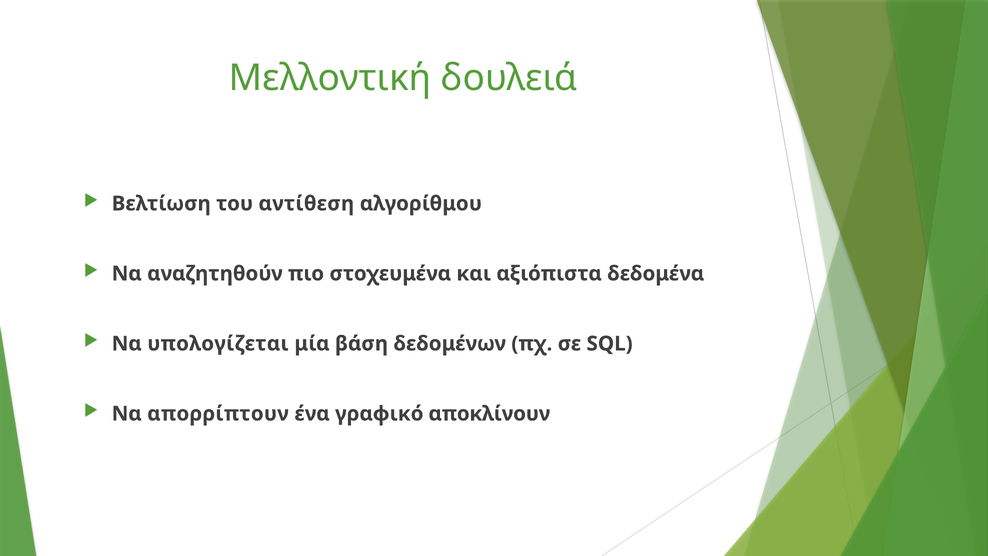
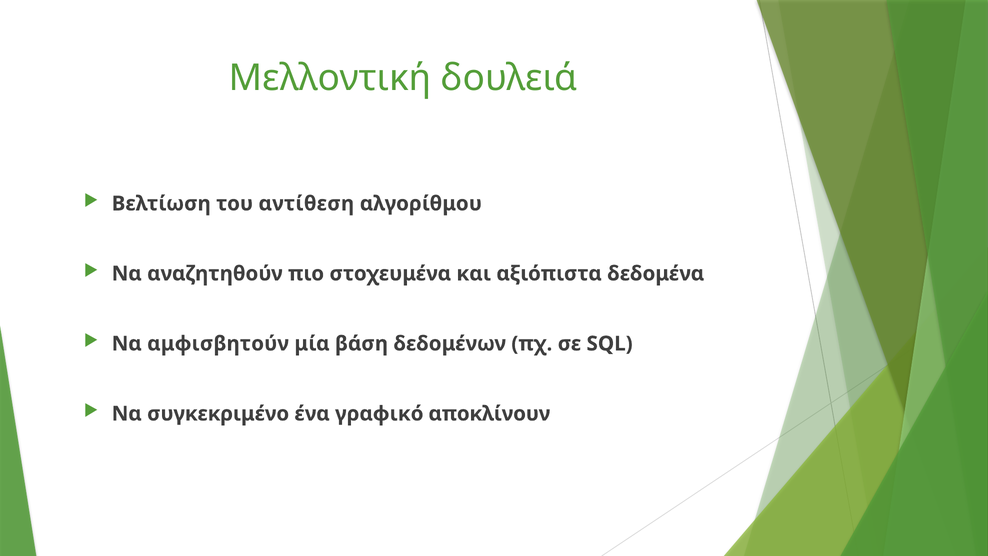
υπολογίζεται: υπολογίζεται -> αμφισβητούν
απορρίπτουν: απορρίπτουν -> συγκεκριμένο
